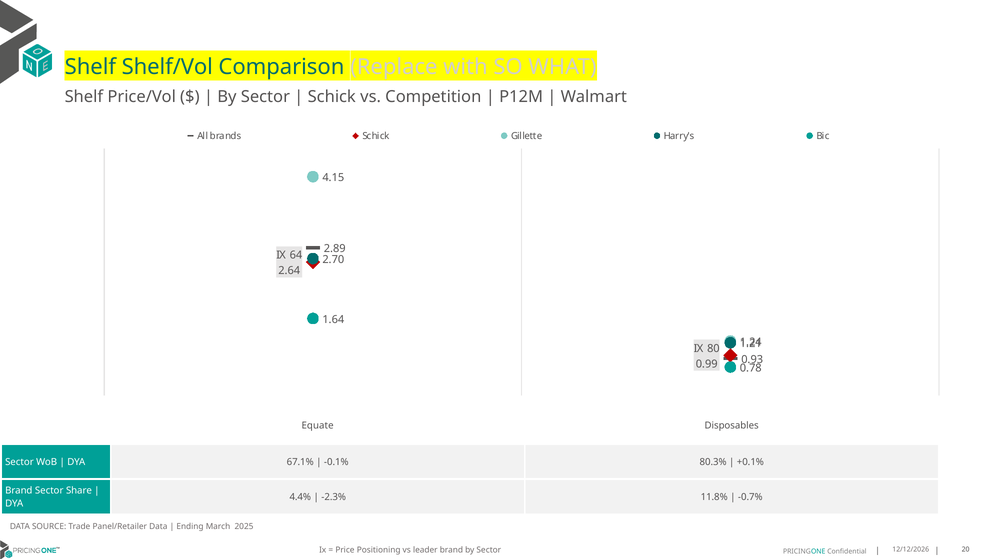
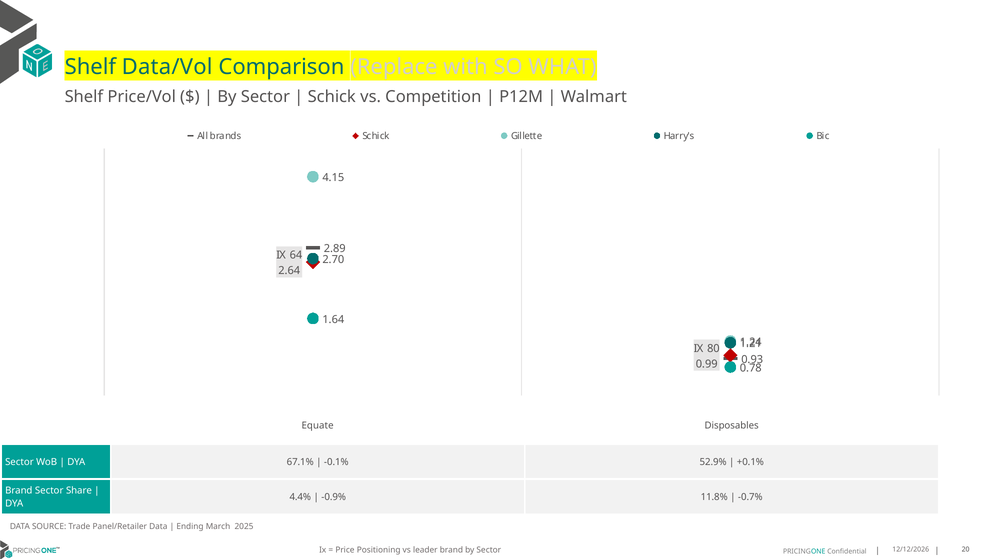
Shelf/Vol: Shelf/Vol -> Data/Vol
80.3%: 80.3% -> 52.9%
-2.3%: -2.3% -> -0.9%
